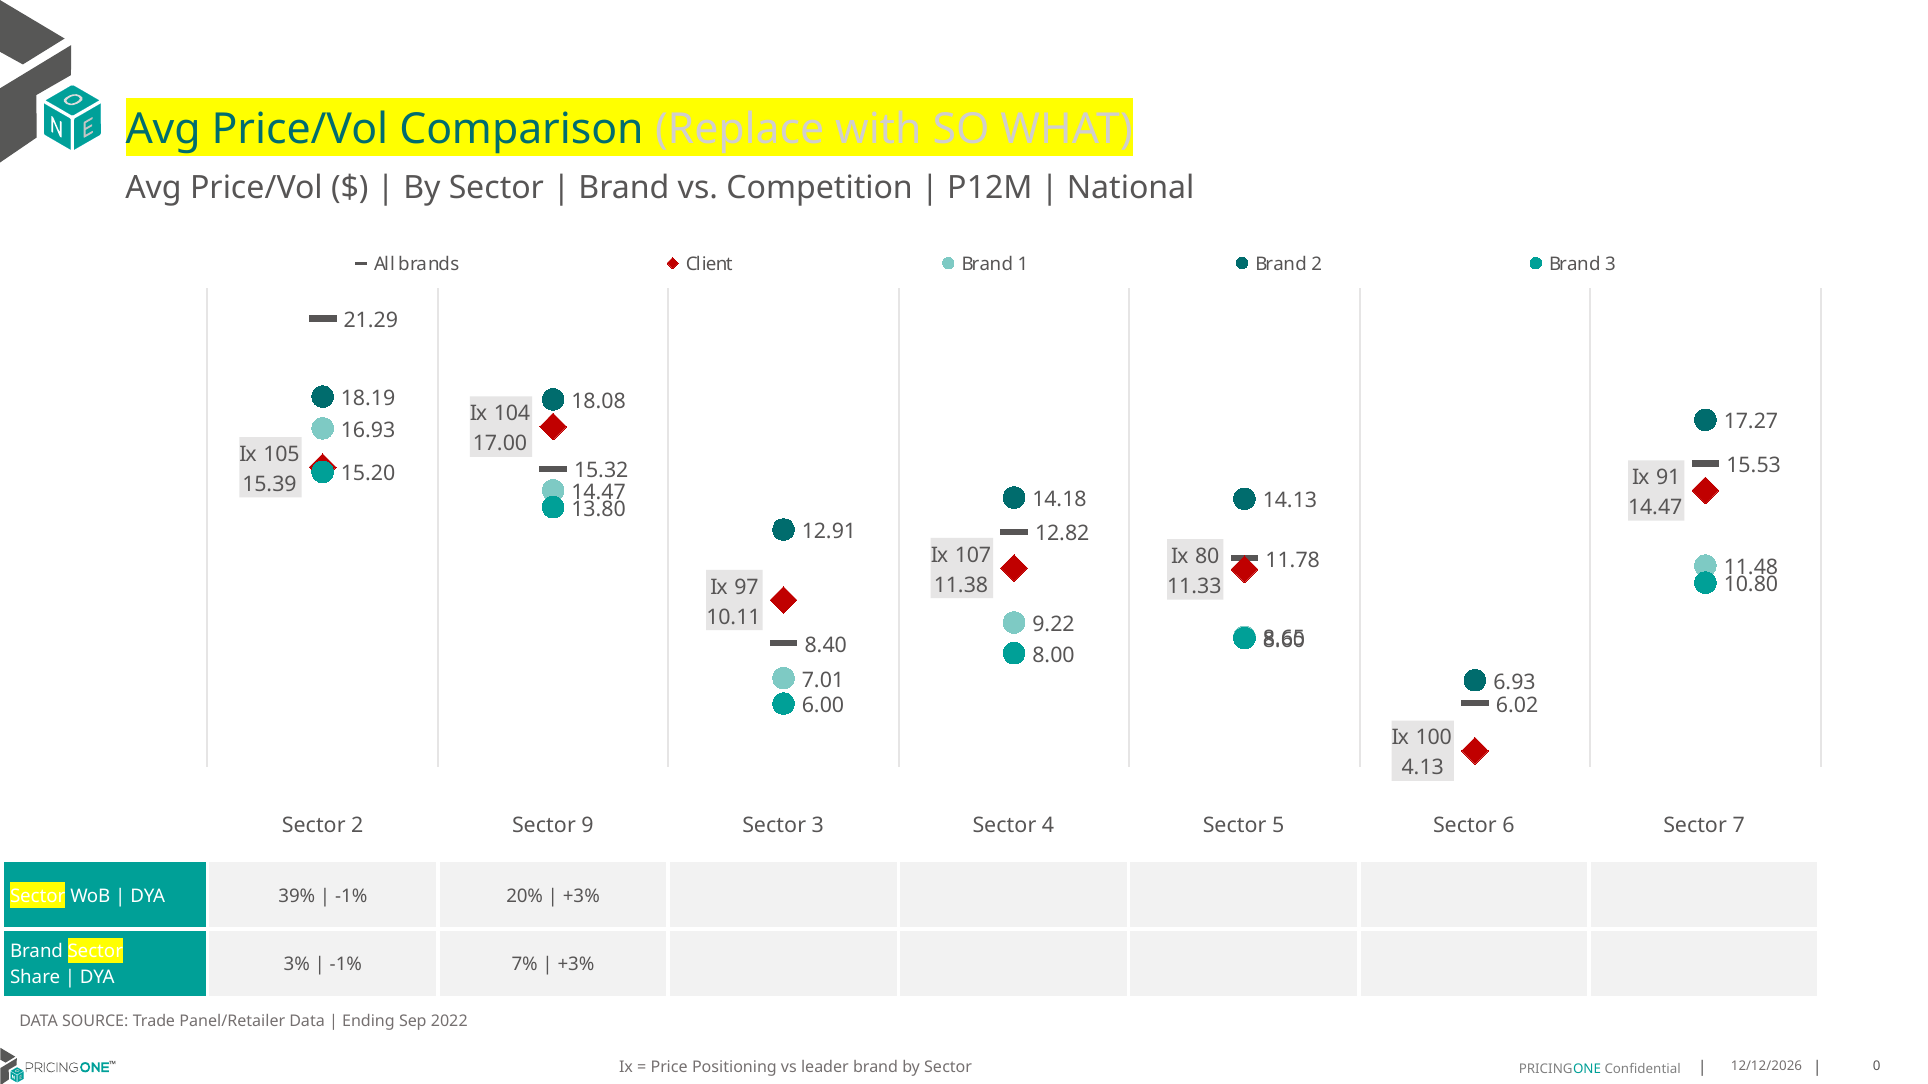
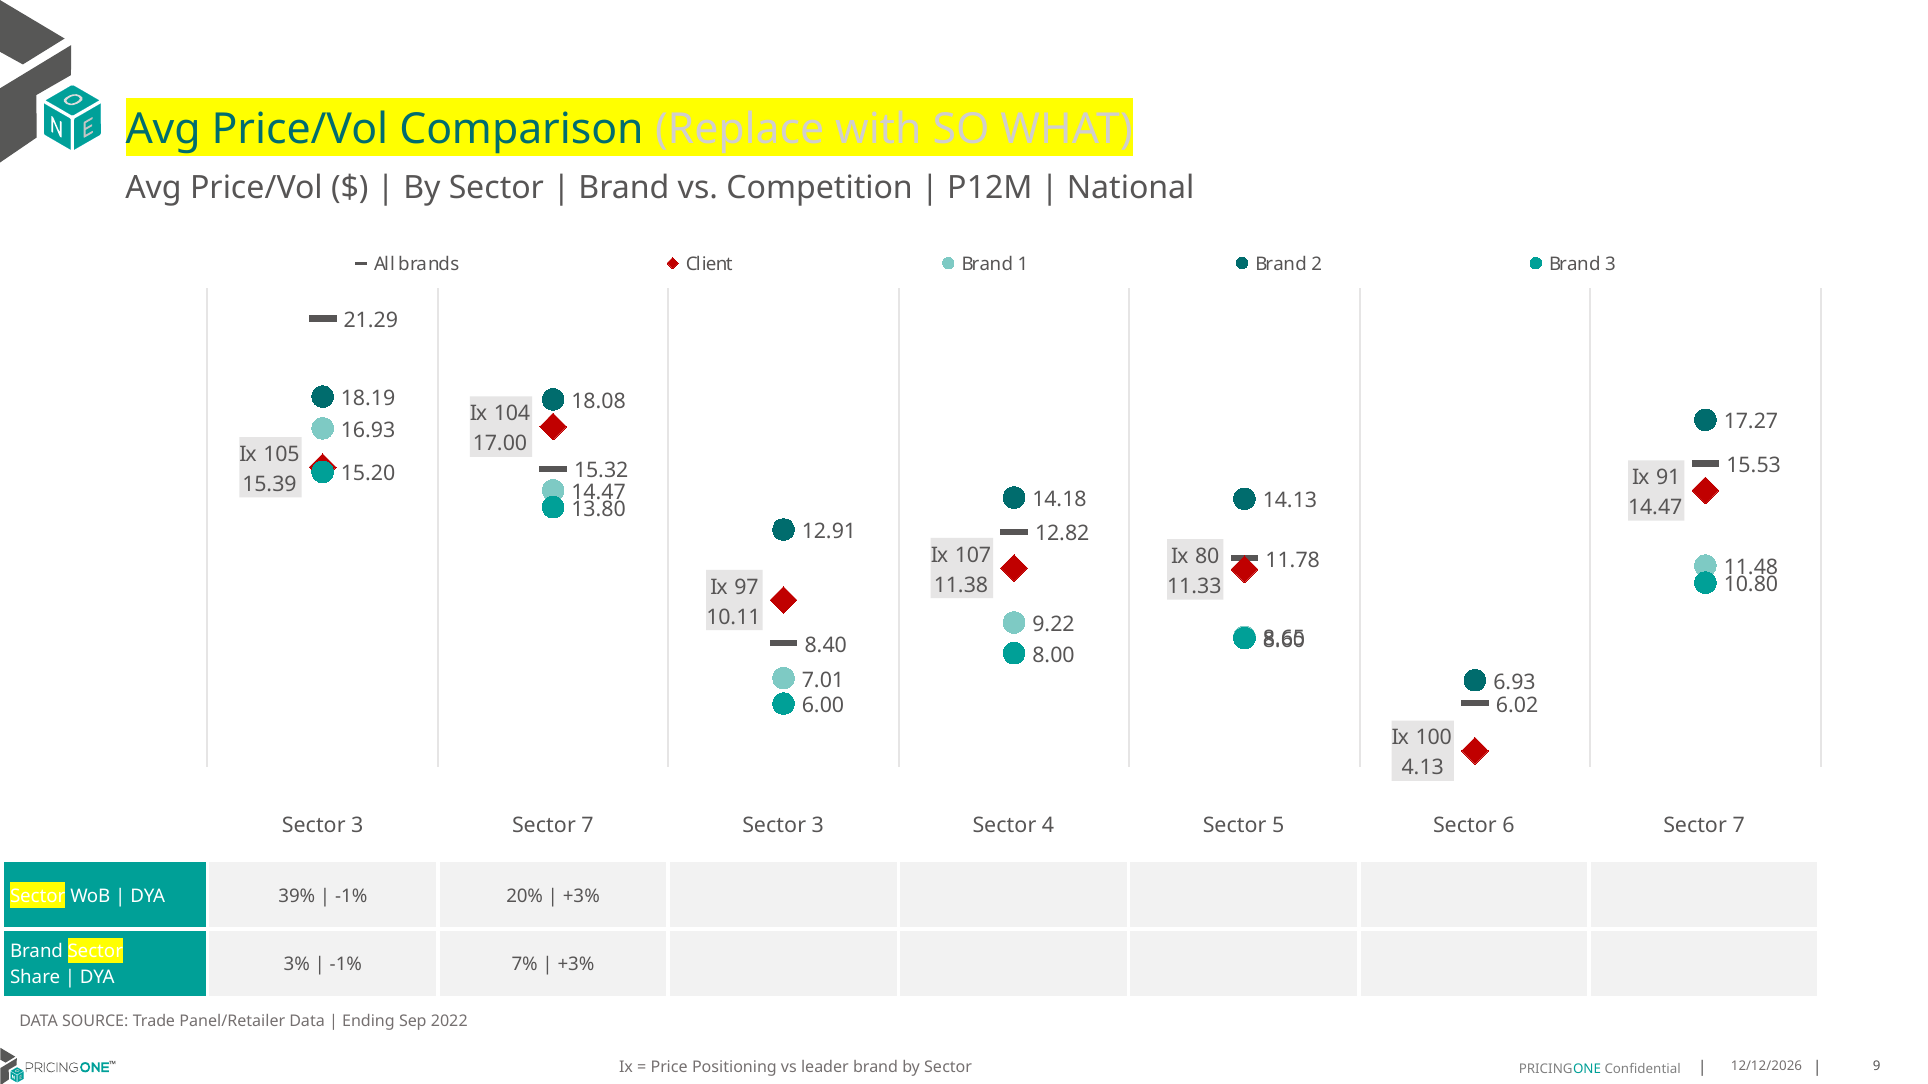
2 at (357, 826): 2 -> 3
9 at (588, 826): 9 -> 7
0: 0 -> 9
